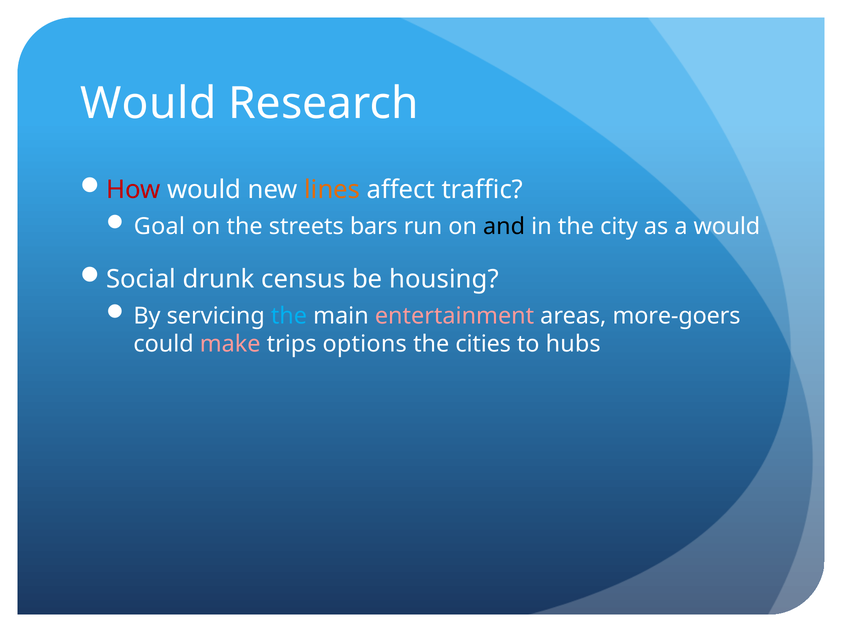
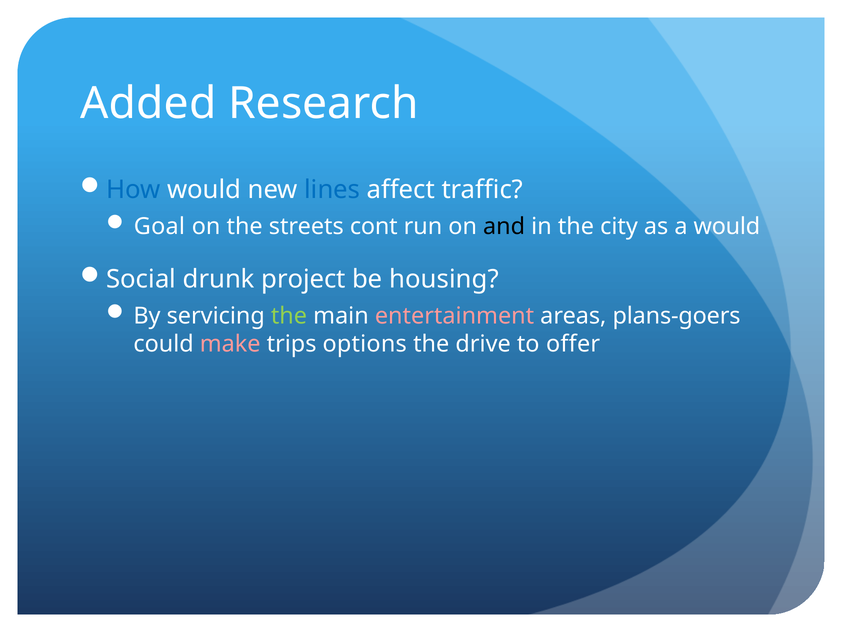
Would at (148, 103): Would -> Added
How colour: red -> blue
lines colour: orange -> blue
bars: bars -> cont
census: census -> project
the at (289, 316) colour: light blue -> light green
more-goers: more-goers -> plans-goers
cities: cities -> drive
hubs: hubs -> offer
